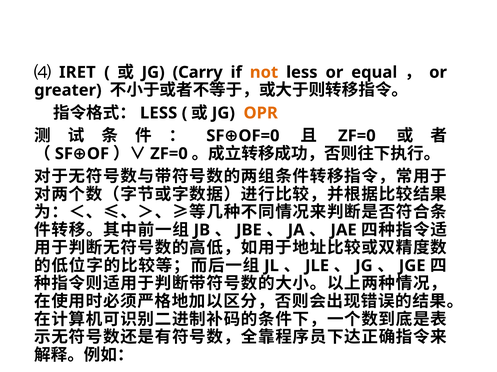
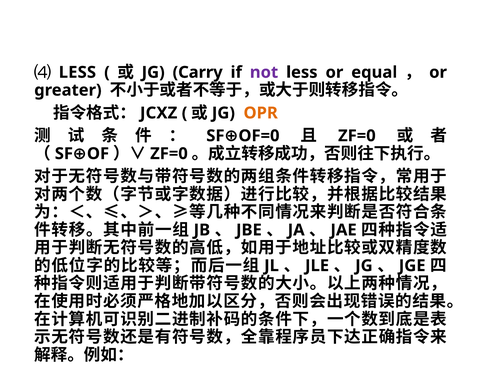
⑷ IRET: IRET -> LESS
not colour: orange -> purple
LESS at (159, 113): LESS -> JCXZ
